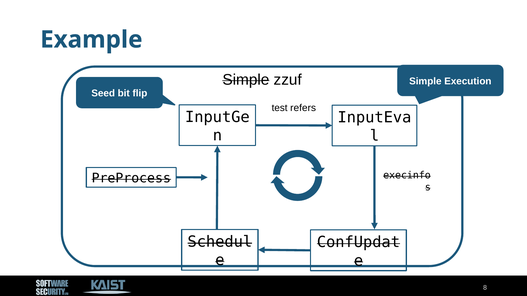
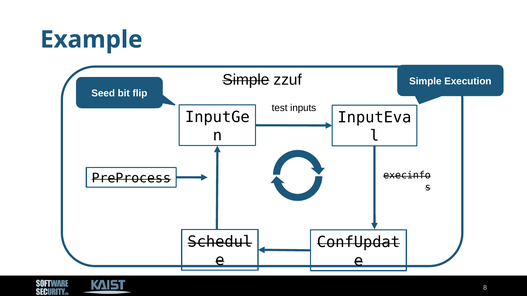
refers: refers -> inputs
